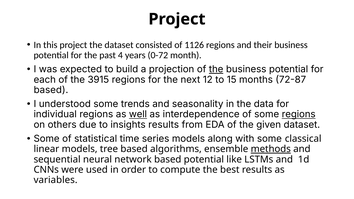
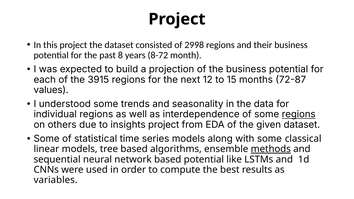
1126: 1126 -> 2998
4: 4 -> 8
0-72: 0-72 -> 8-72
the at (216, 69) underline: present -> none
based at (51, 90): based -> values
well underline: present -> none
insights results: results -> project
